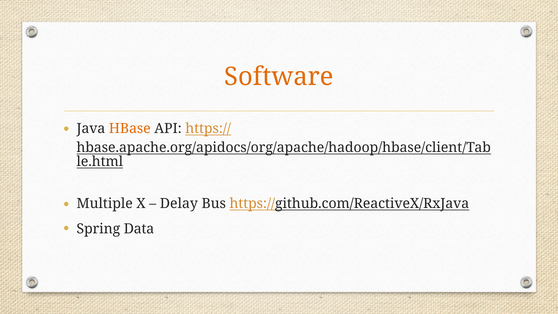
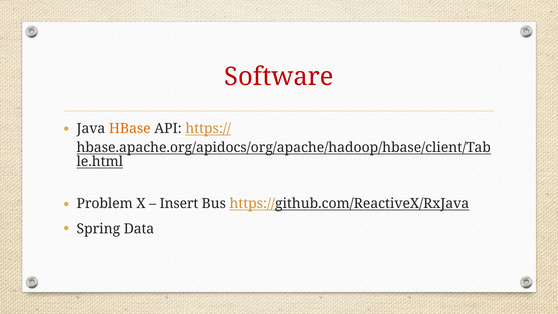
Software colour: orange -> red
Multiple: Multiple -> Problem
Delay: Delay -> Insert
